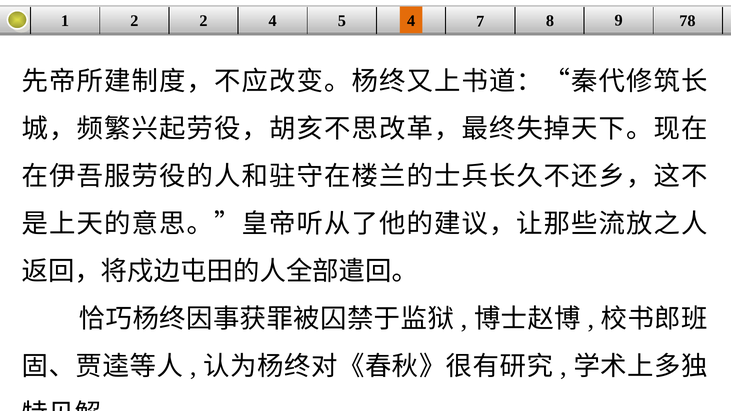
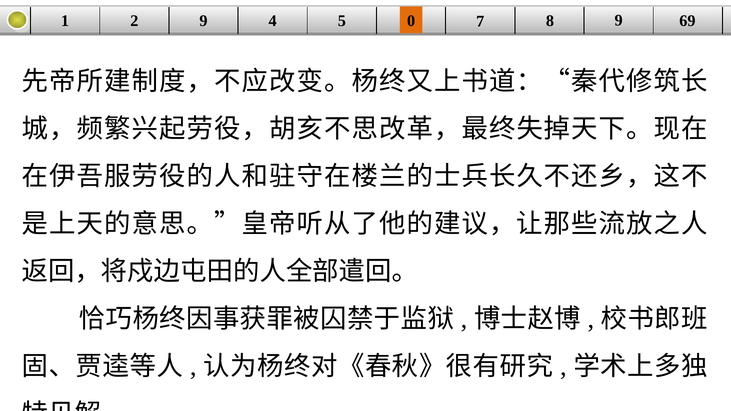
2 2: 2 -> 9
5 4: 4 -> 0
78: 78 -> 69
